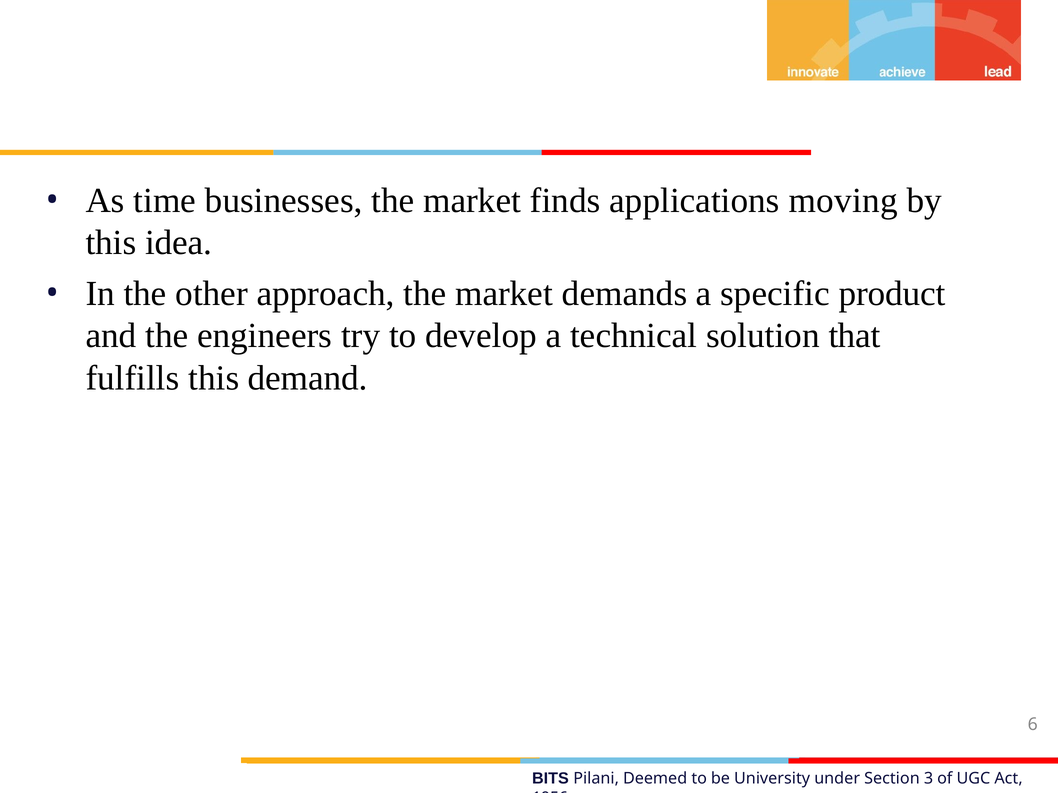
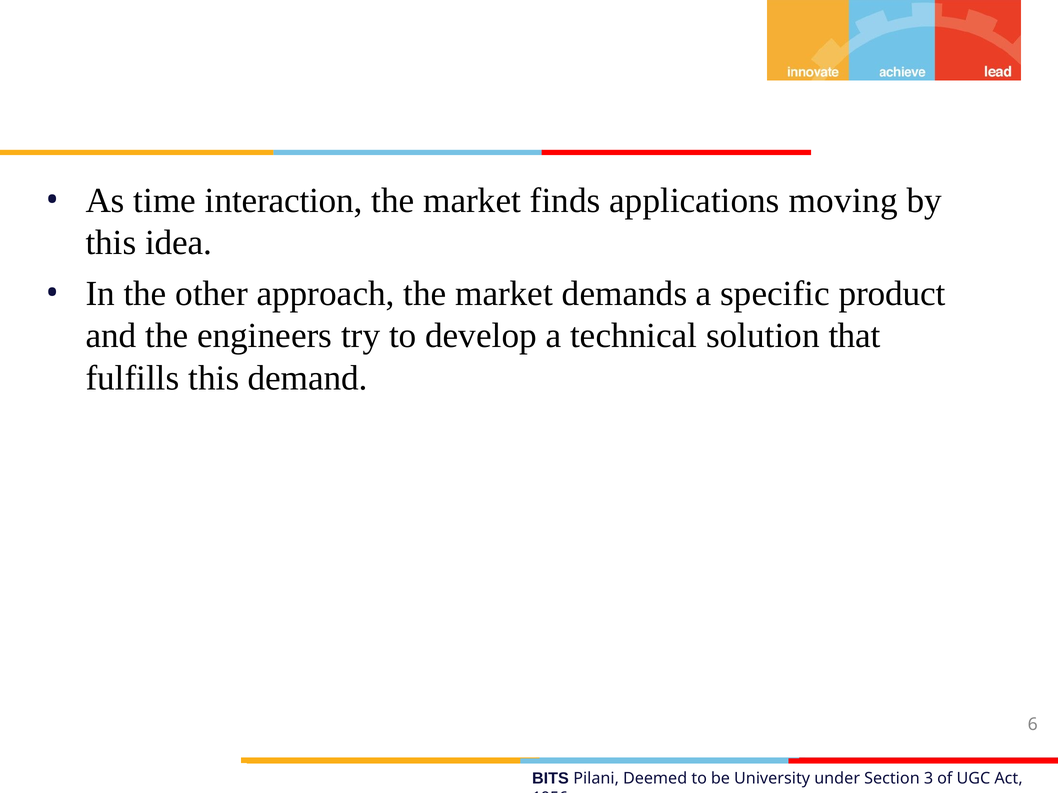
businesses: businesses -> interaction
